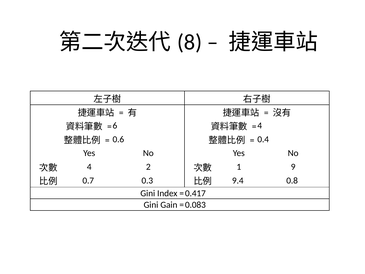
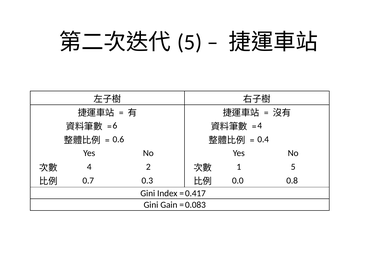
8 at (190, 42): 8 -> 5
1 9: 9 -> 5
9.4: 9.4 -> 0.0
